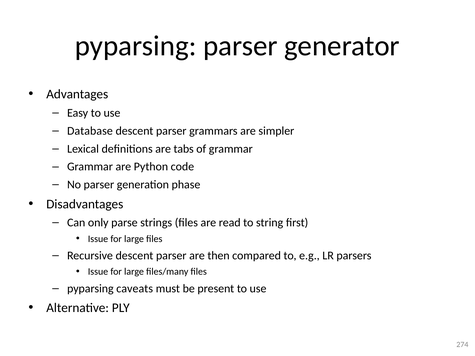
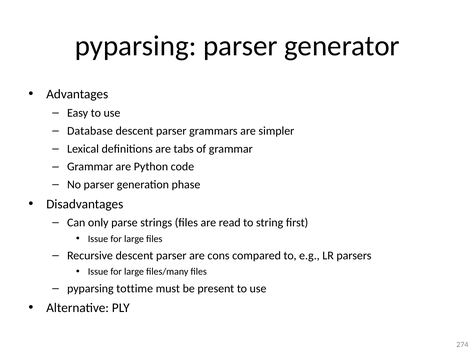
then: then -> cons
caveats: caveats -> tottime
